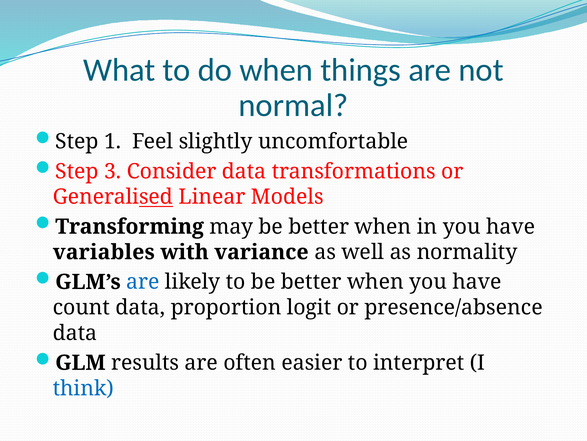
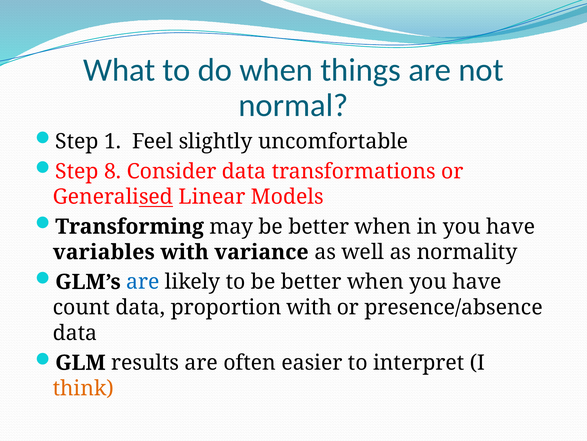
3: 3 -> 8
proportion logit: logit -> with
think colour: blue -> orange
